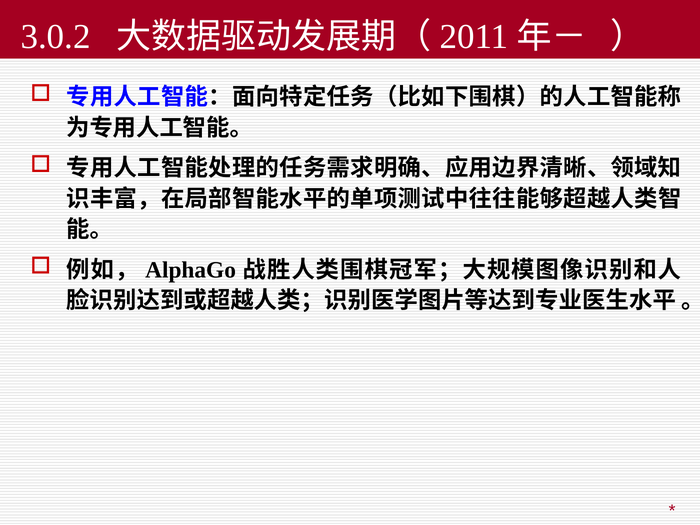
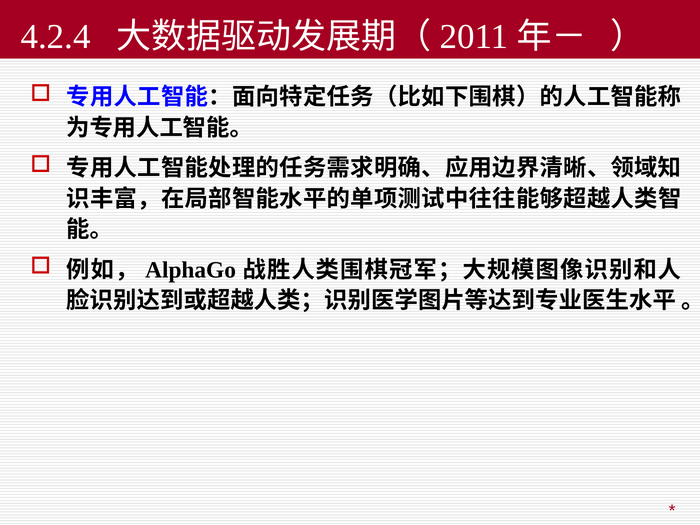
3.0.2: 3.0.2 -> 4.2.4
